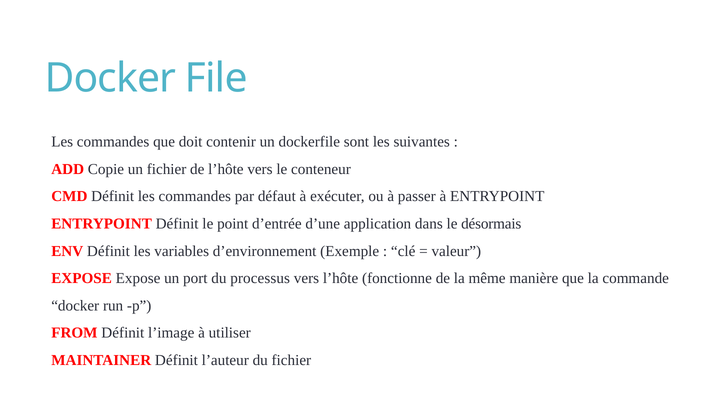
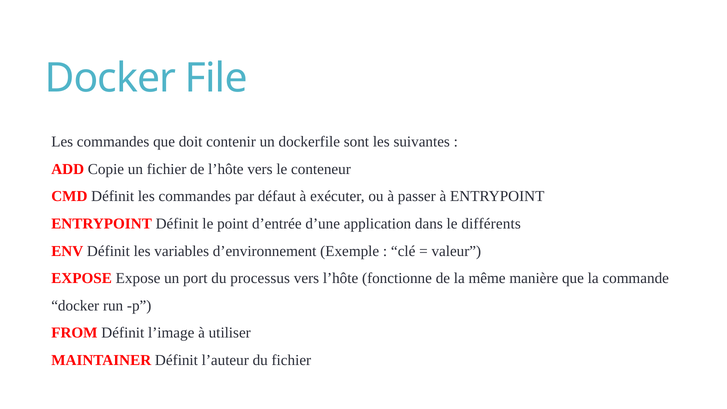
désormais: désormais -> différents
